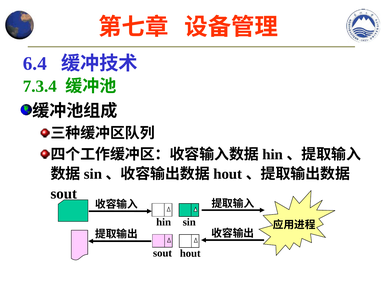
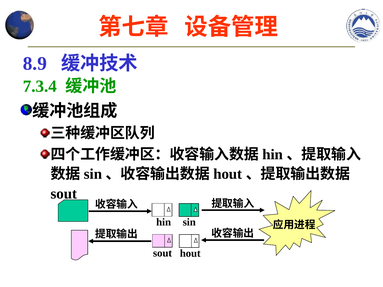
6.4: 6.4 -> 8.9
